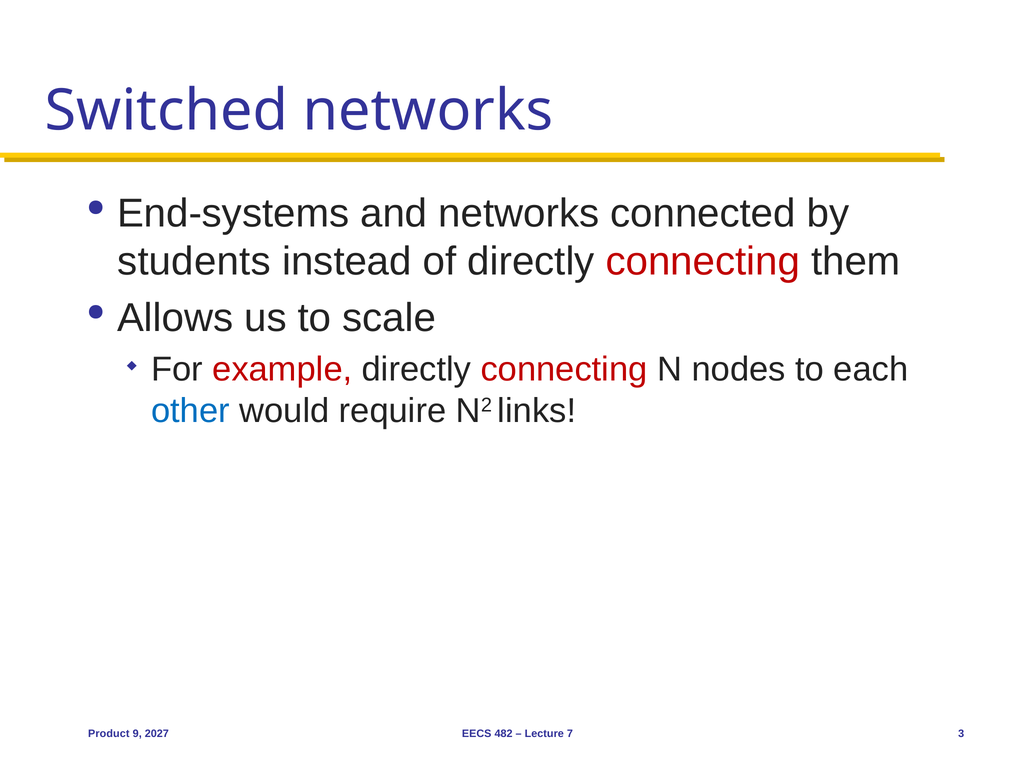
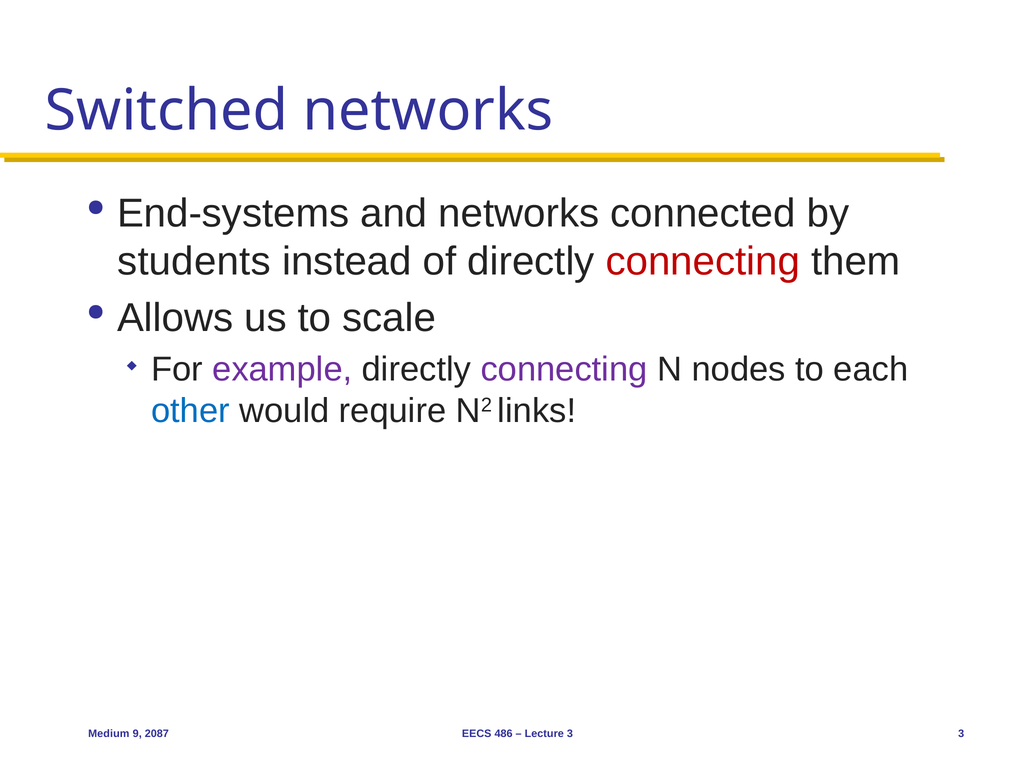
example colour: red -> purple
connecting at (564, 369) colour: red -> purple
Product: Product -> Medium
2027: 2027 -> 2087
482: 482 -> 486
Lecture 7: 7 -> 3
